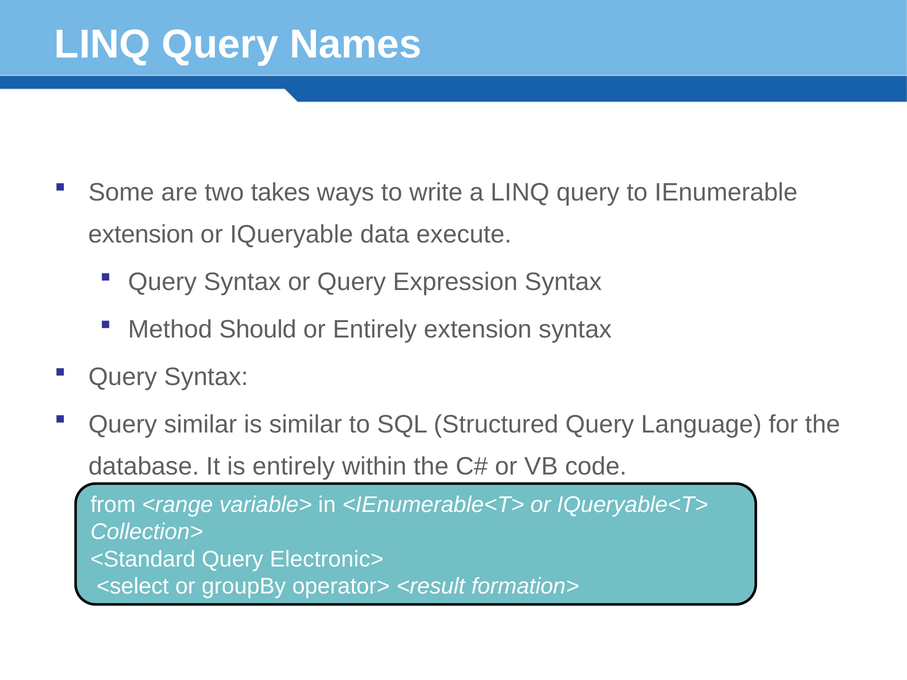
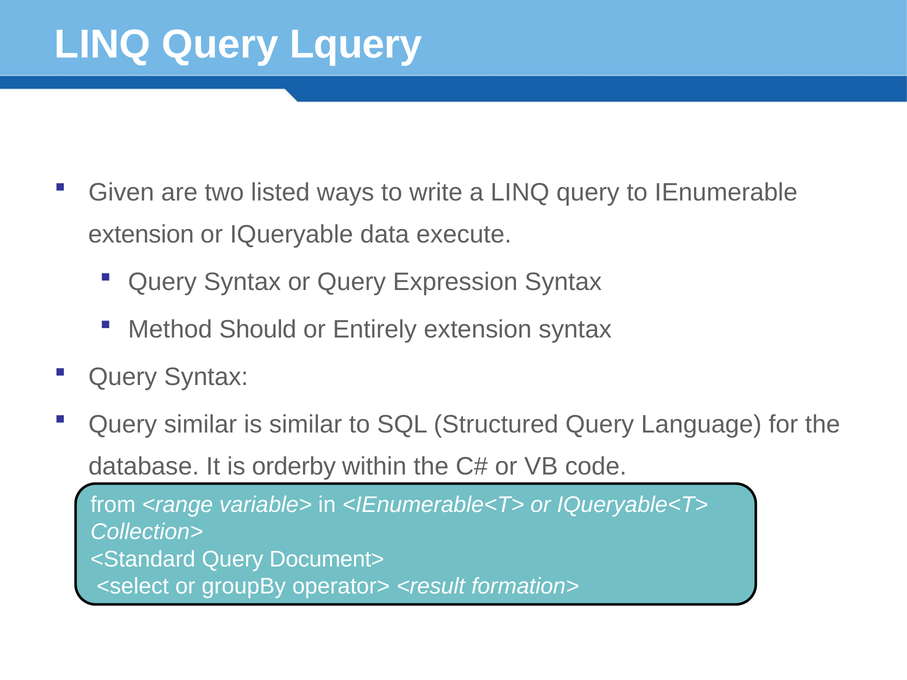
Names: Names -> Lquery
Some: Some -> Given
takes: takes -> listed
is entirely: entirely -> orderby
Electronic>: Electronic> -> Document>
